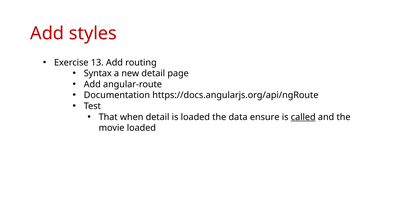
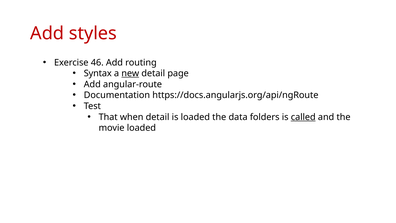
13: 13 -> 46
new underline: none -> present
ensure: ensure -> folders
